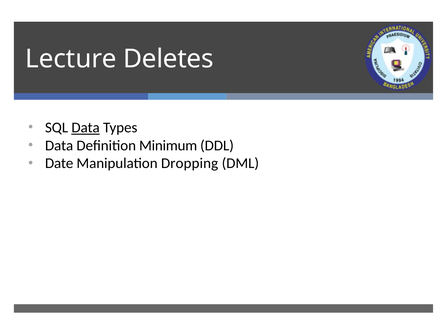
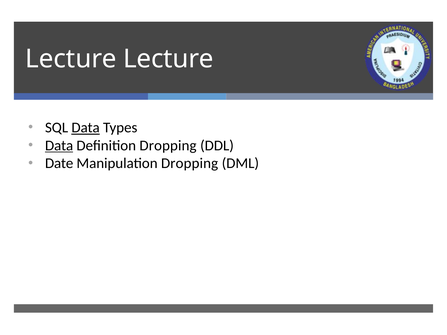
Lecture Deletes: Deletes -> Lecture
Data at (59, 146) underline: none -> present
Definition Minimum: Minimum -> Dropping
